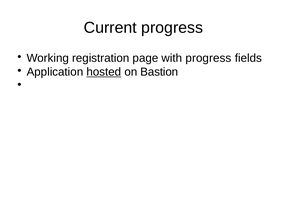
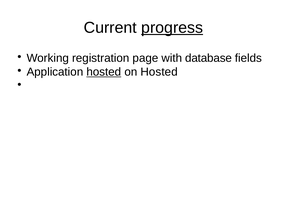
progress at (172, 28) underline: none -> present
with progress: progress -> database
on Bastion: Bastion -> Hosted
